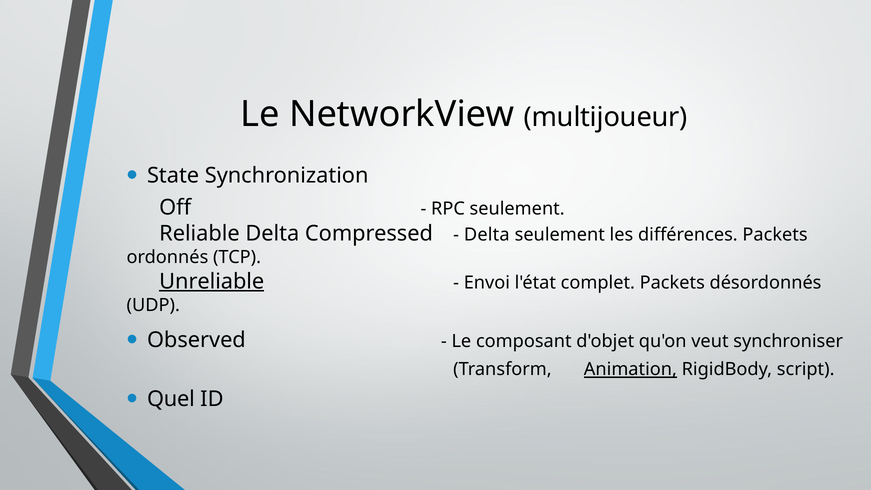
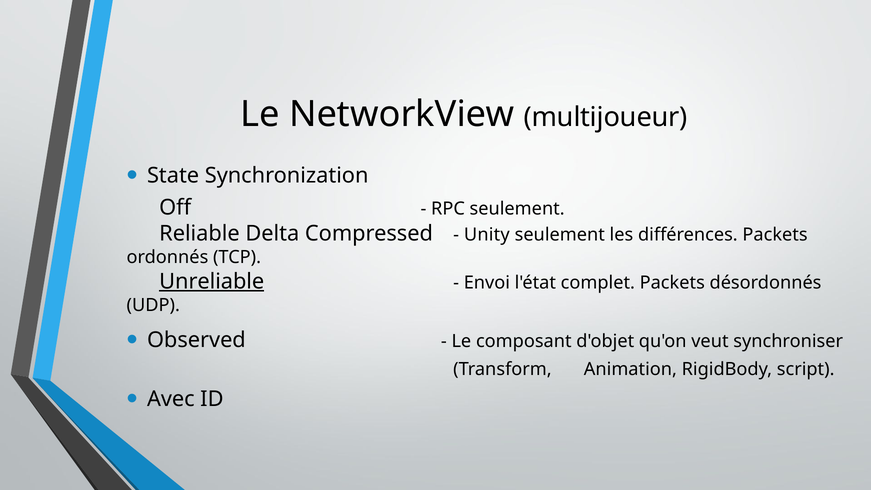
Delta at (487, 235): Delta -> Unity
Animation underline: present -> none
Quel: Quel -> Avec
